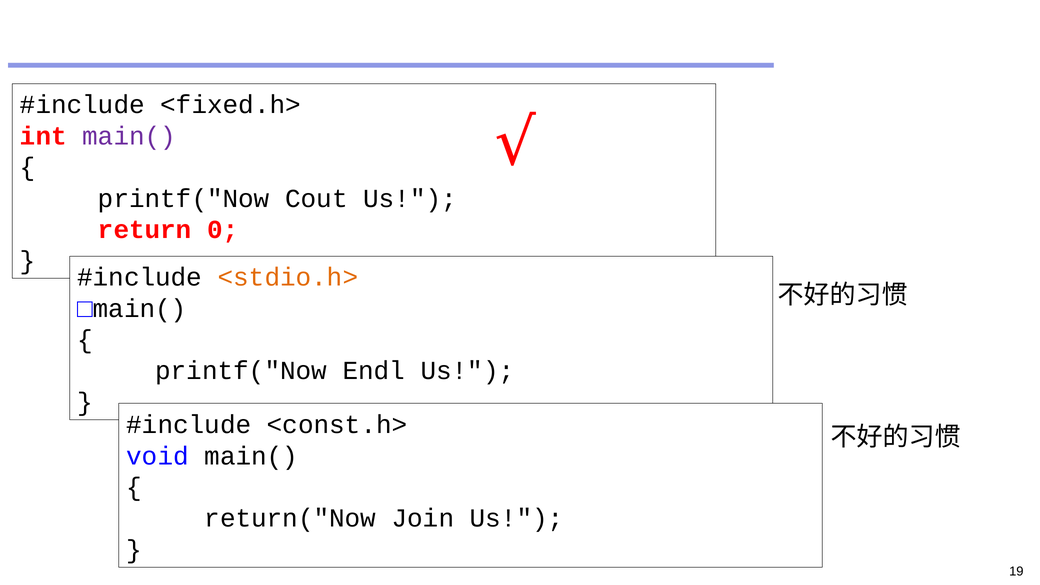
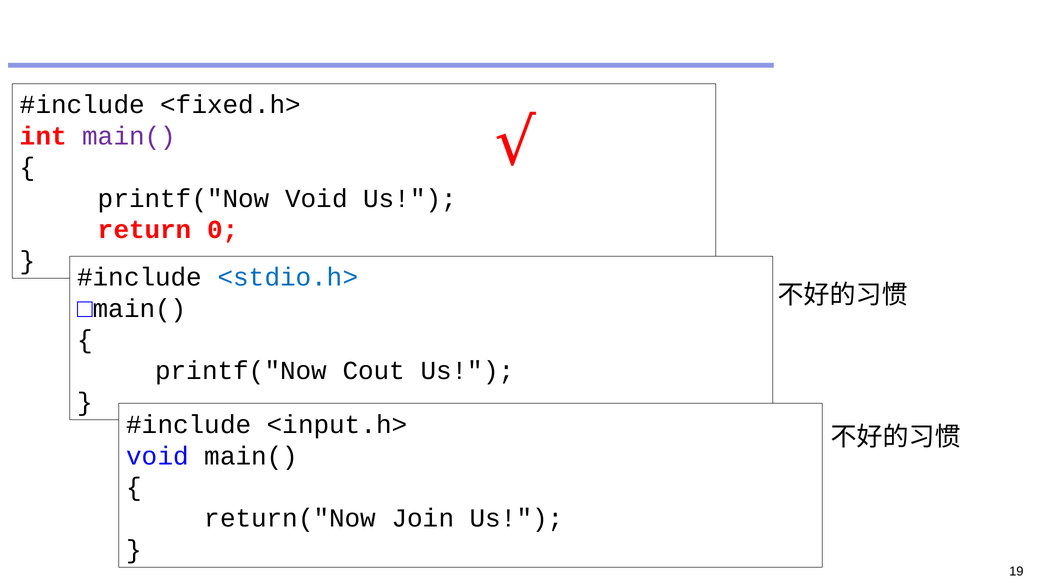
printf("Now Cout: Cout -> Void
<stdio.h> colour: orange -> blue
Endl: Endl -> Cout
<const.h>: <const.h> -> <input.h>
